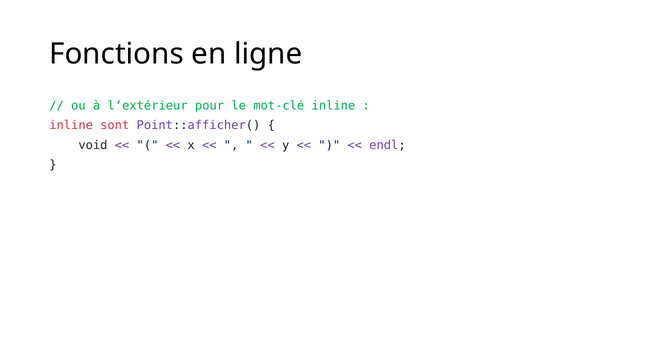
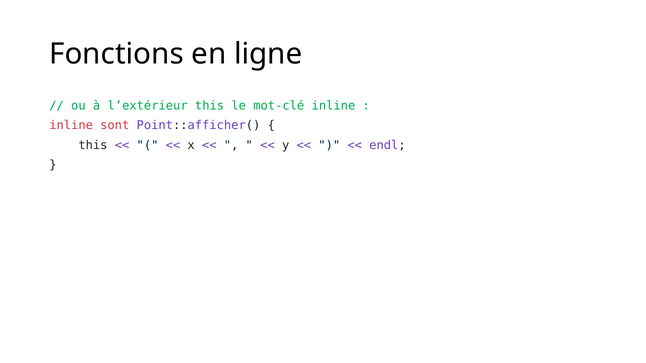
l’extérieur pour: pour -> this
void at (93, 145): void -> this
